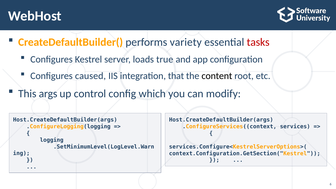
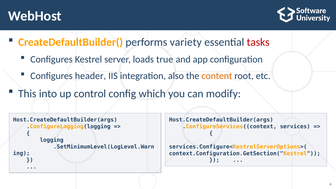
caused: caused -> header
that: that -> also
content colour: black -> orange
args: args -> into
